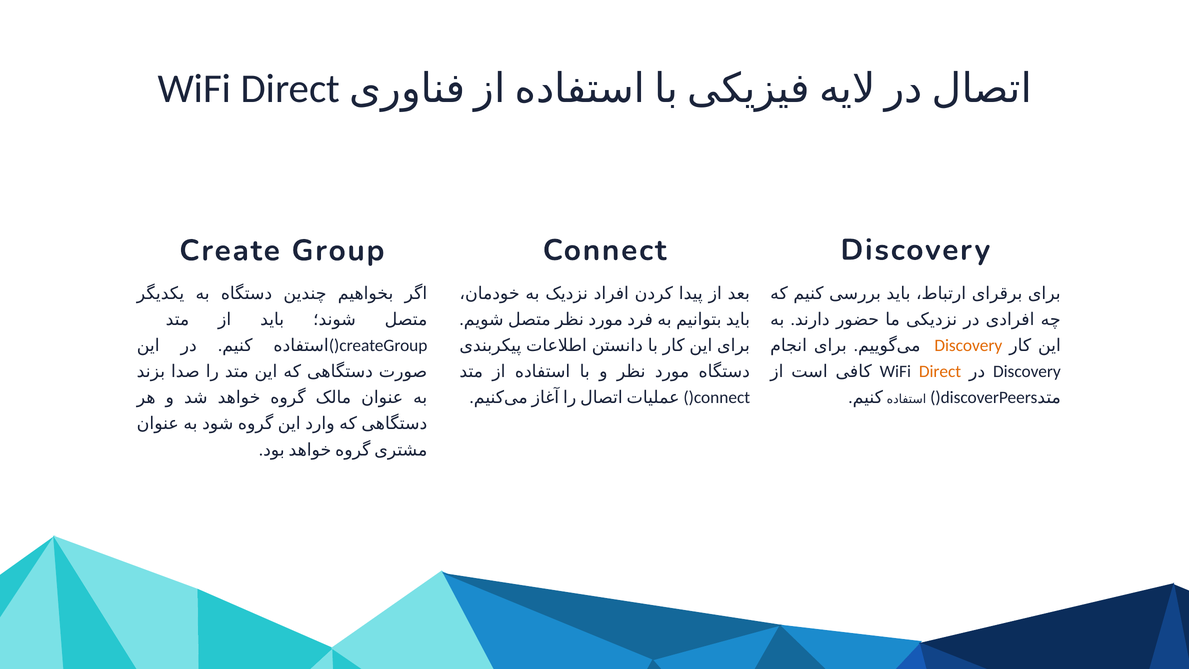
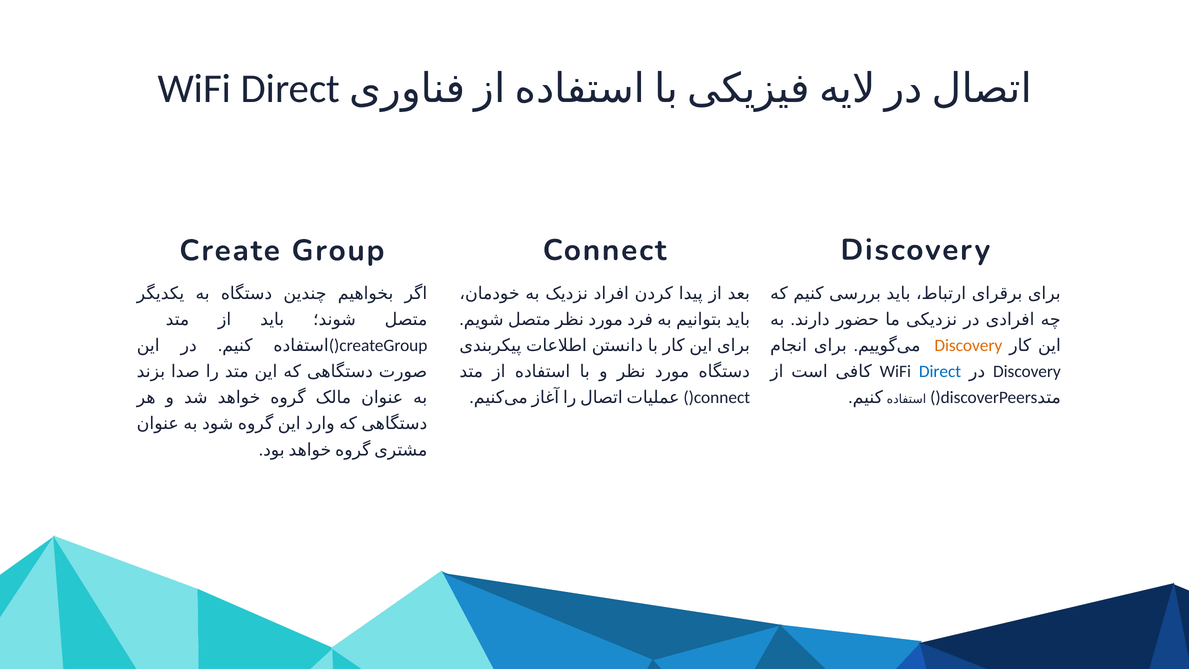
Direct at (940, 372) colour: orange -> blue
